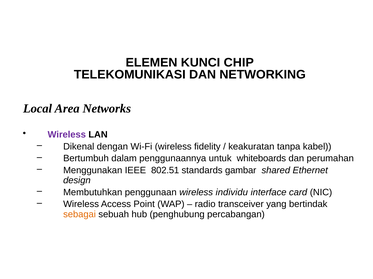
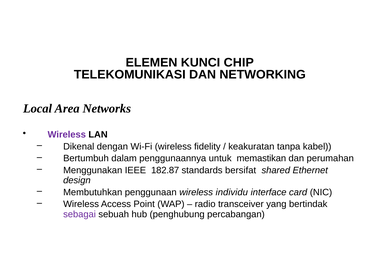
whiteboards: whiteboards -> memastikan
802.51: 802.51 -> 182.87
gambar: gambar -> bersifat
sebagai colour: orange -> purple
